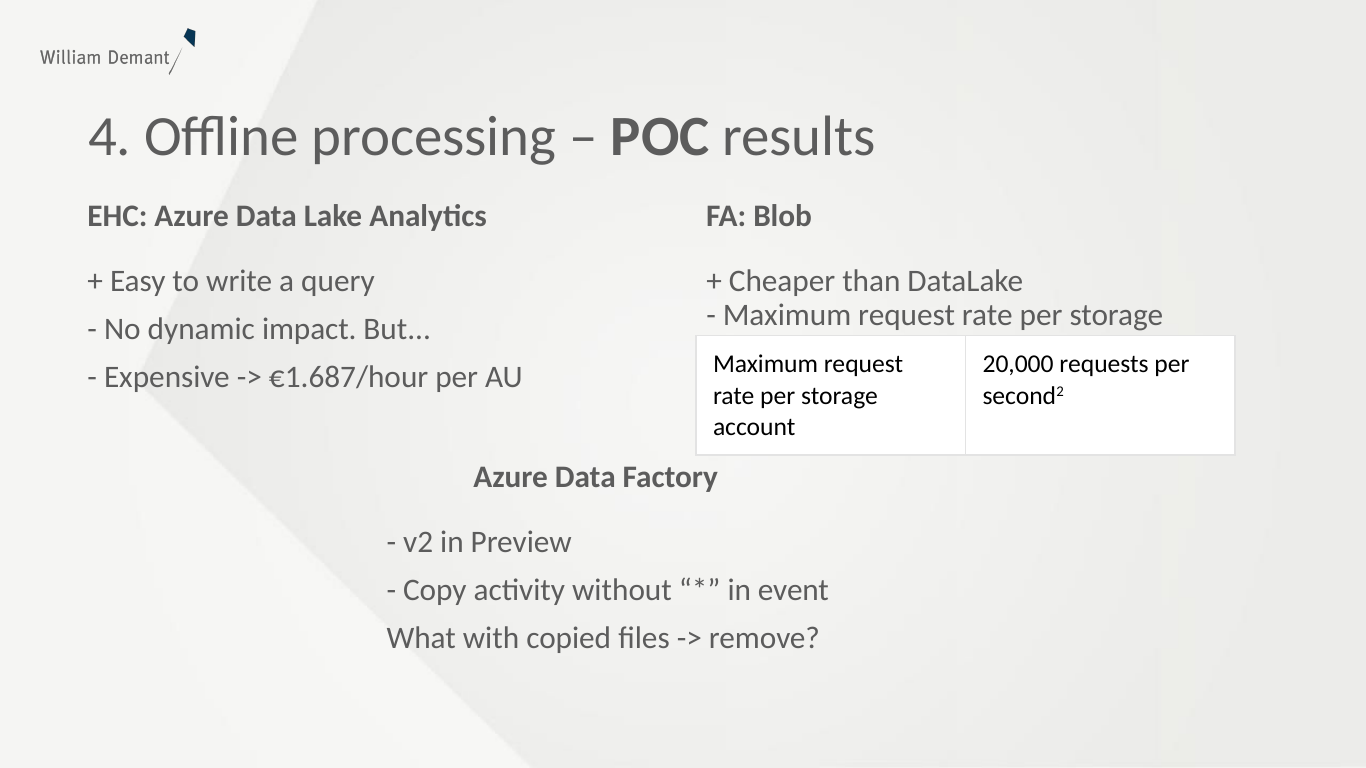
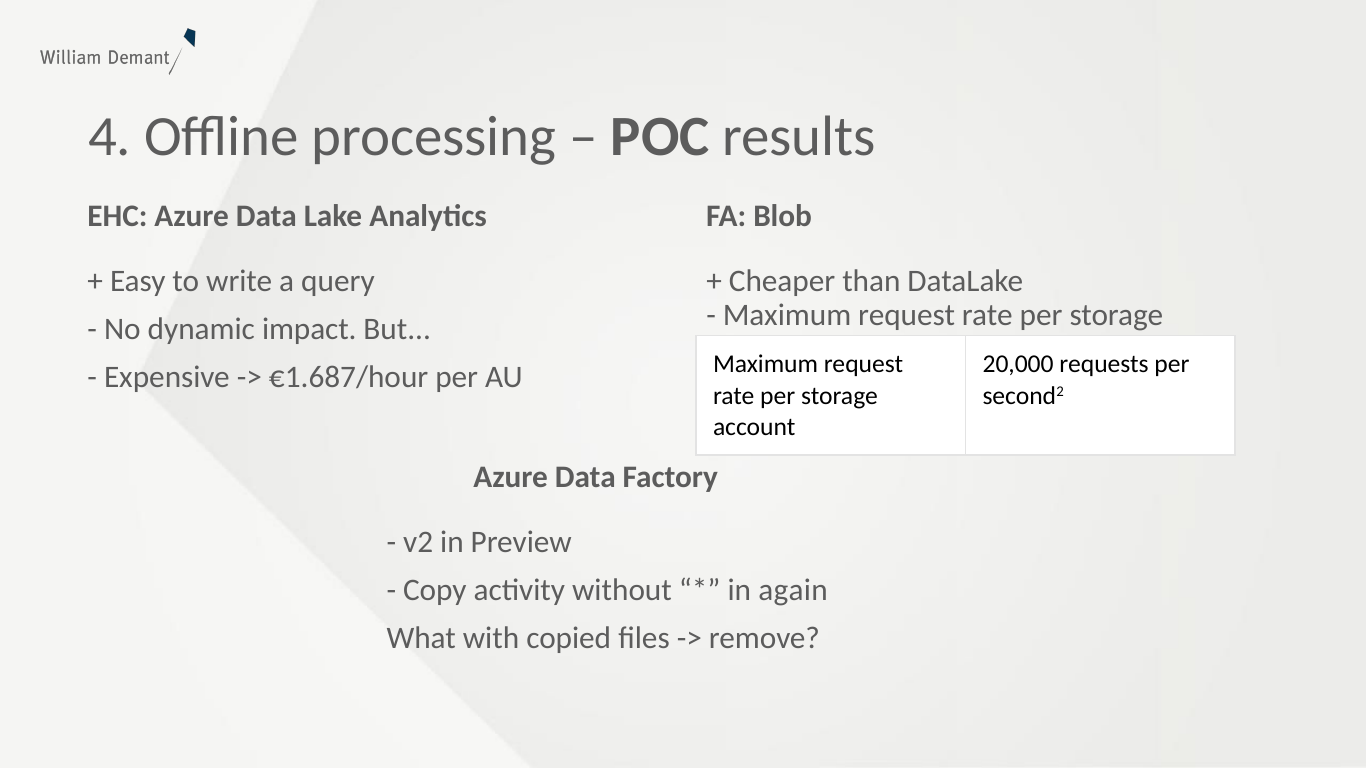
event: event -> again
